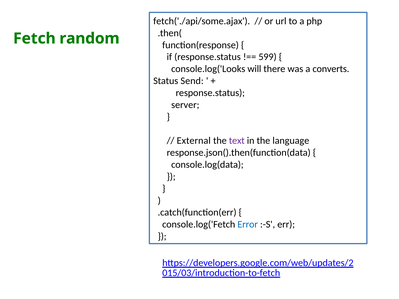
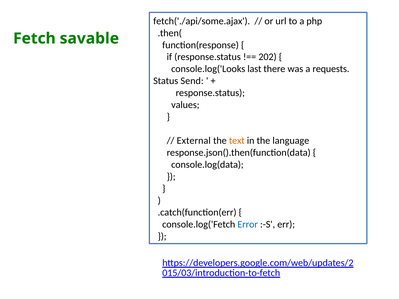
random: random -> savable
599: 599 -> 202
will: will -> last
converts: converts -> requests
server: server -> values
text colour: purple -> orange
